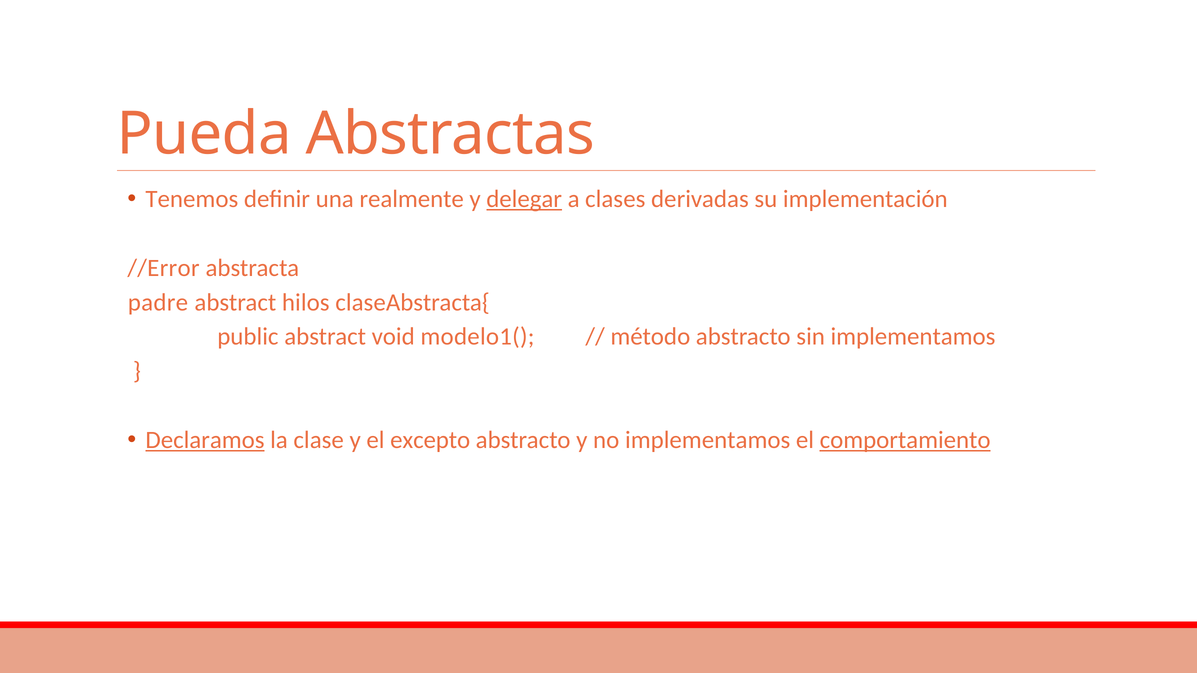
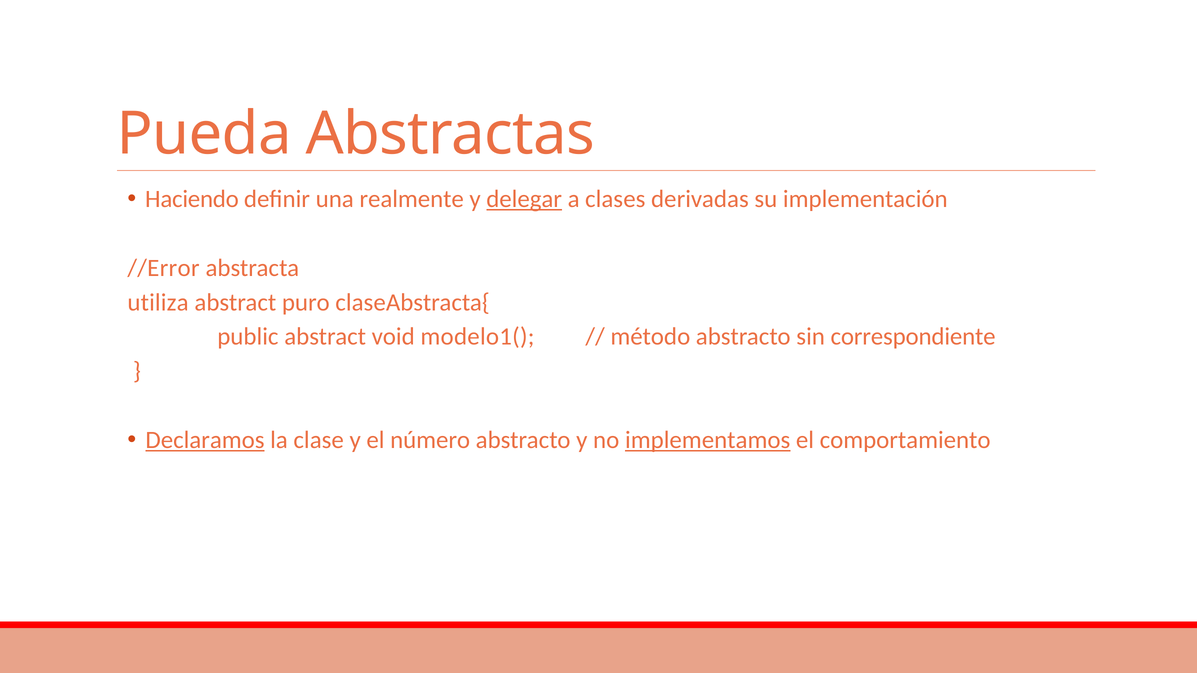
Tenemos: Tenemos -> Haciendo
padre: padre -> utiliza
hilos: hilos -> puro
sin implementamos: implementamos -> correspondiente
excepto: excepto -> número
implementamos at (708, 440) underline: none -> present
comportamiento underline: present -> none
